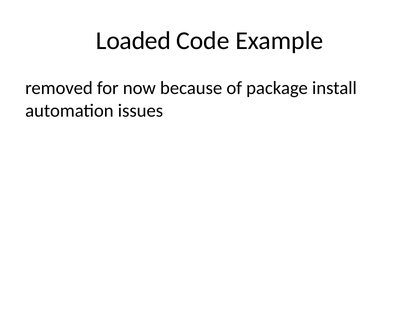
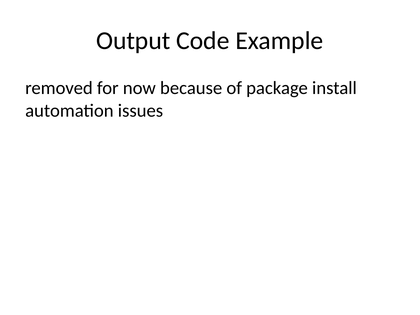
Loaded: Loaded -> Output
